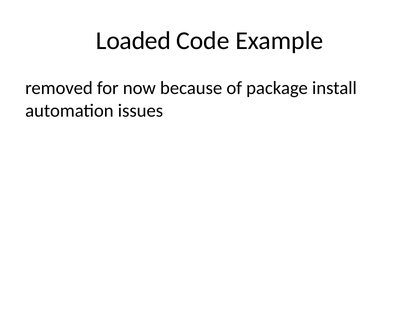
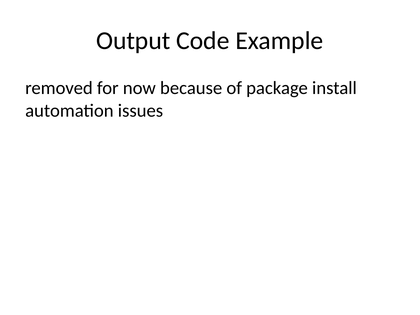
Loaded: Loaded -> Output
